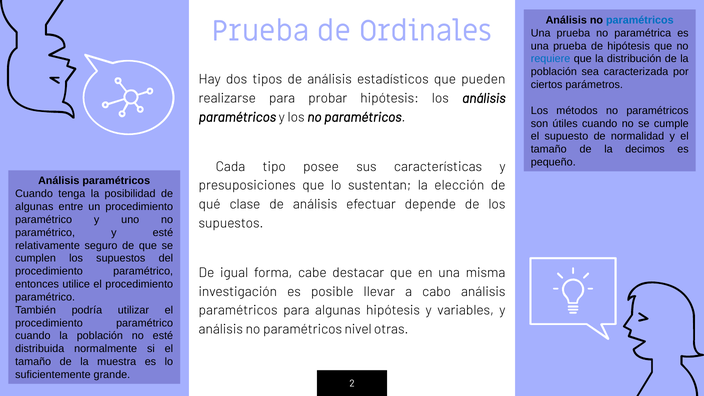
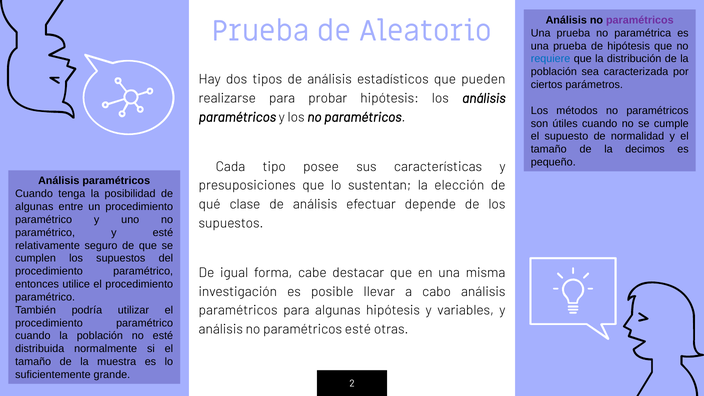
paramétricos at (640, 20) colour: blue -> purple
Ordinales: Ordinales -> Aleatorio
paramétricos nivel: nivel -> esté
